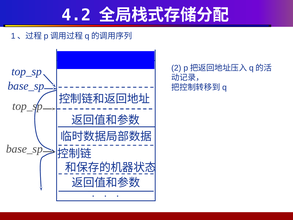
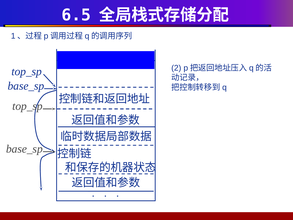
4.2: 4.2 -> 6.5
